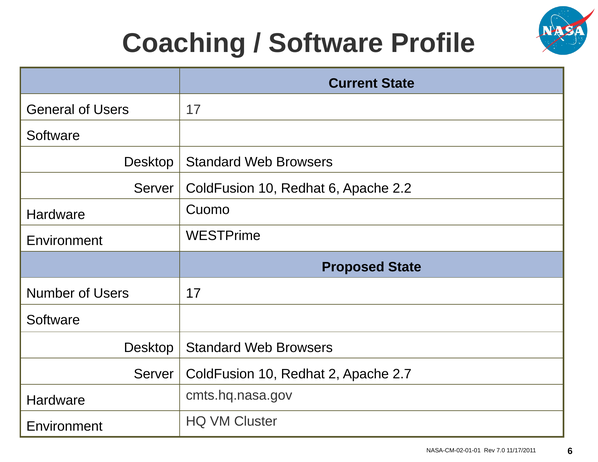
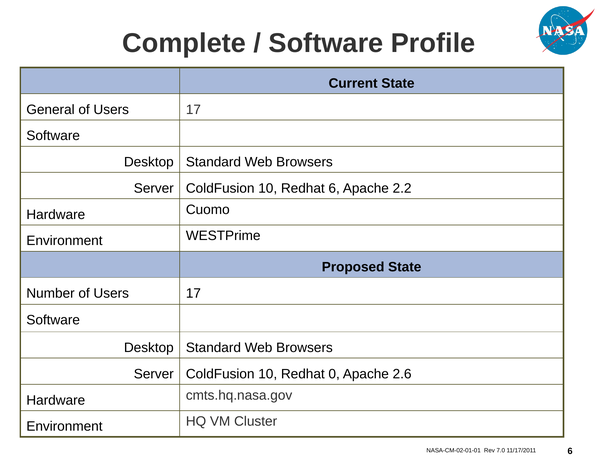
Coaching: Coaching -> Complete
2: 2 -> 0
2.7: 2.7 -> 2.6
